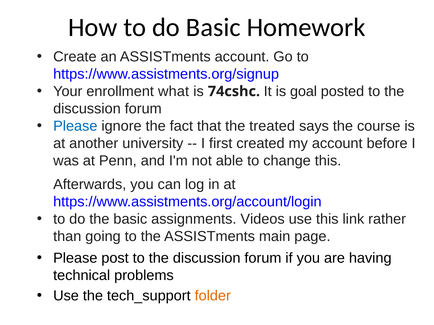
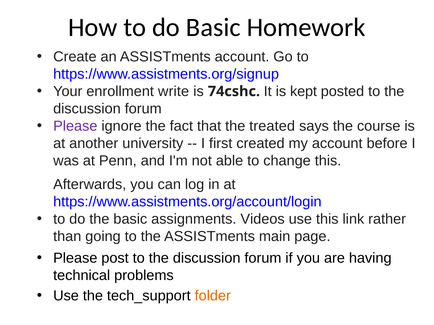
what: what -> write
goal: goal -> kept
Please at (75, 126) colour: blue -> purple
